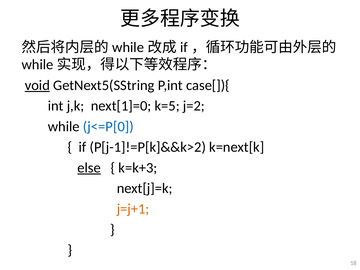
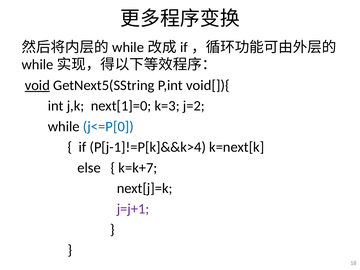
case[]){: case[]){ -> void[]){
k=5: k=5 -> k=3
P[j-1]!=P[k]&&k>2: P[j-1]!=P[k]&&k>2 -> P[j-1]!=P[k]&&k>4
else underline: present -> none
k=k+3: k=k+3 -> k=k+7
j=j+1 colour: orange -> purple
